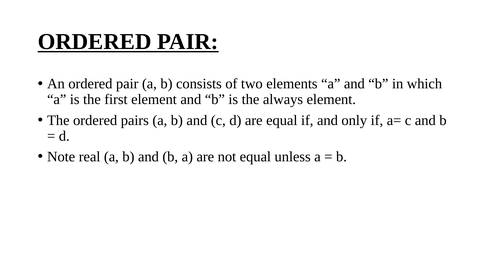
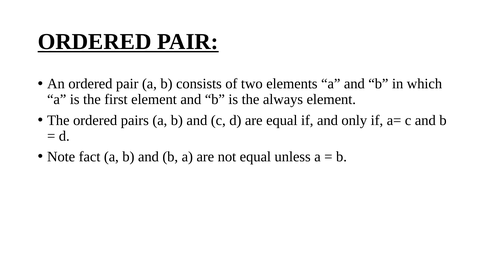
real: real -> fact
